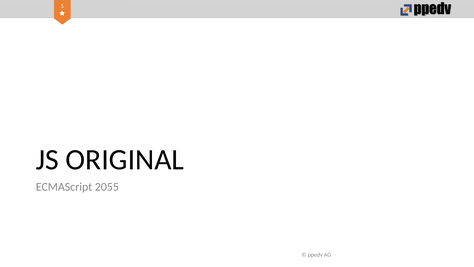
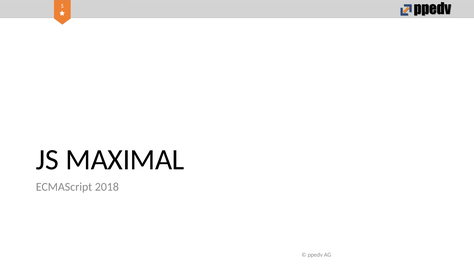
ORIGINAL: ORIGINAL -> MAXIMAL
2055: 2055 -> 2018
